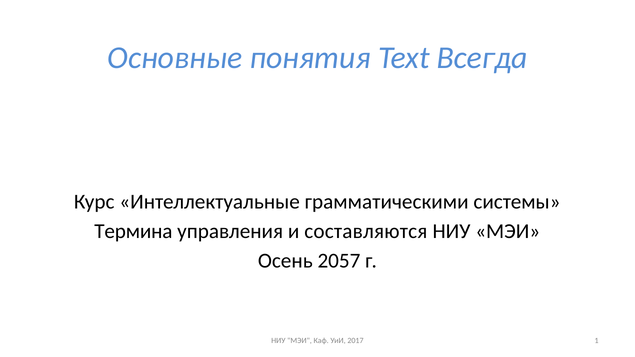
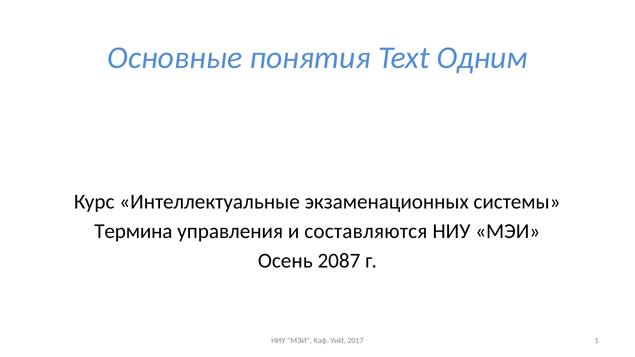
Всегда: Всегда -> Одним
грамматическими: грамматическими -> экзаменационных
2057: 2057 -> 2087
